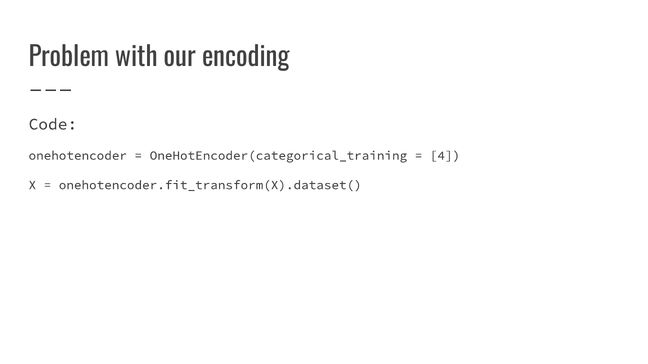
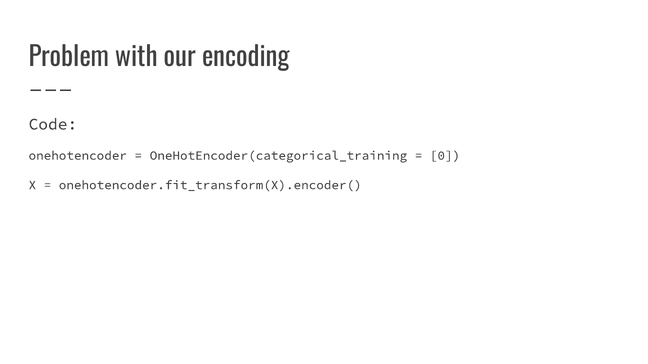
4: 4 -> 0
onehotencoder.fit_transform(X).dataset(: onehotencoder.fit_transform(X).dataset( -> onehotencoder.fit_transform(X).encoder(
